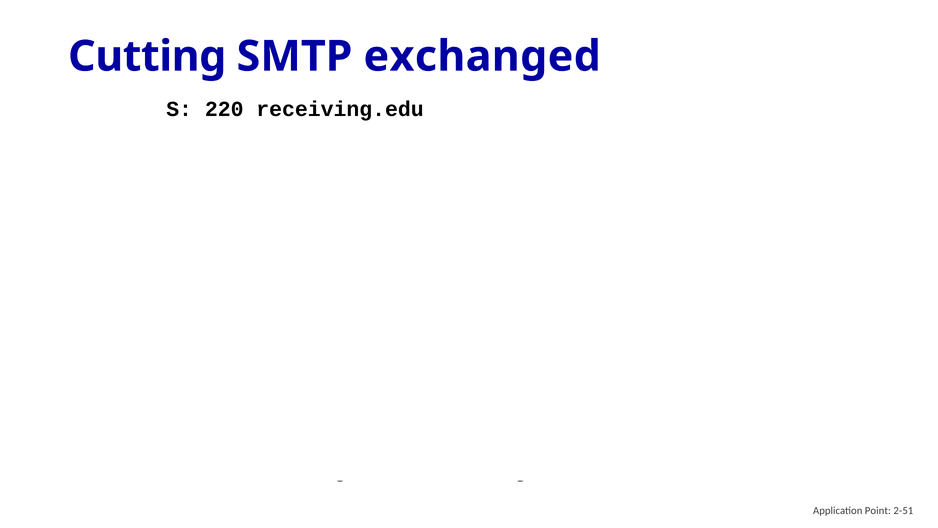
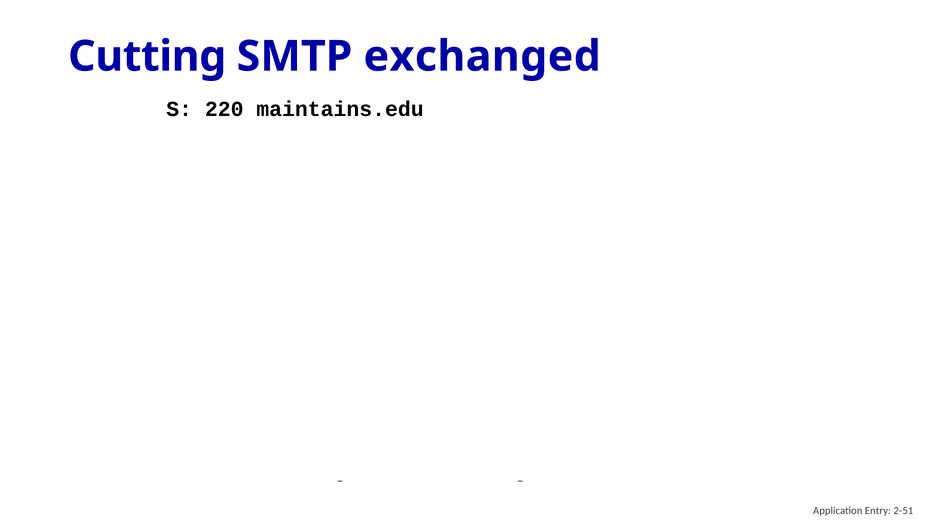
receiving.edu: receiving.edu -> maintains.edu
Point: Point -> Entry
